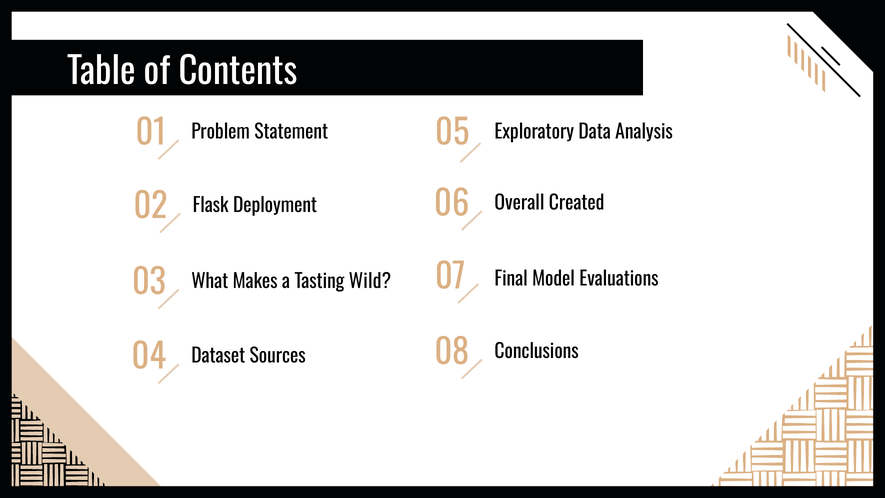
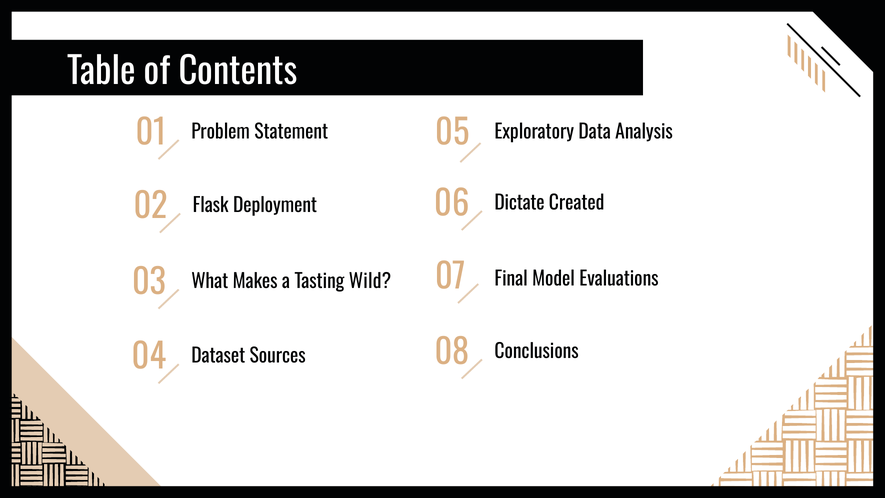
Overall: Overall -> Dictate
